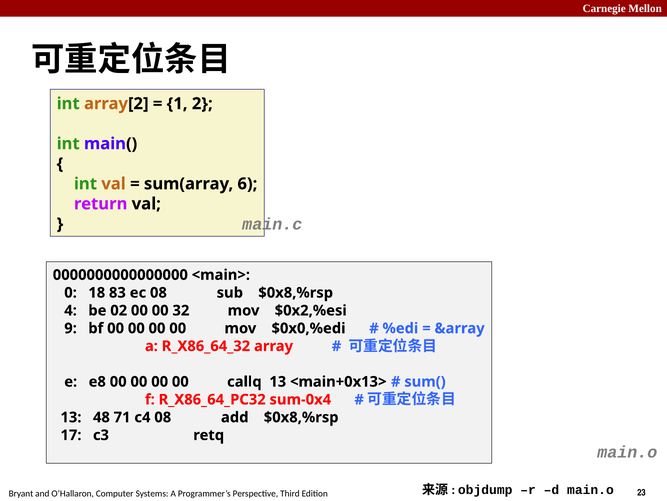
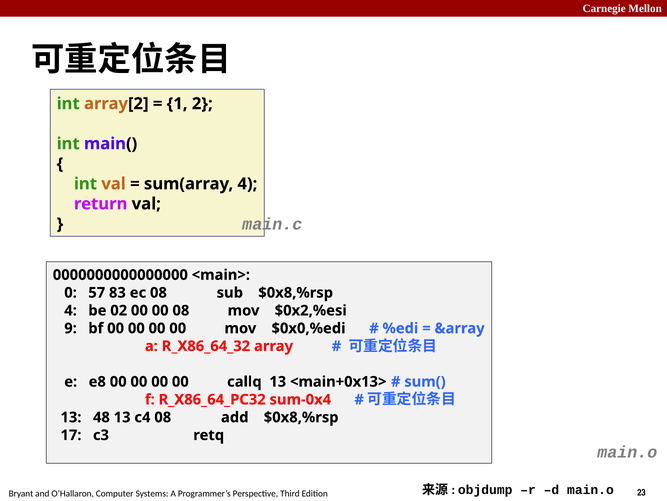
sum(array 6: 6 -> 4
18: 18 -> 57
00 32: 32 -> 08
48 71: 71 -> 13
